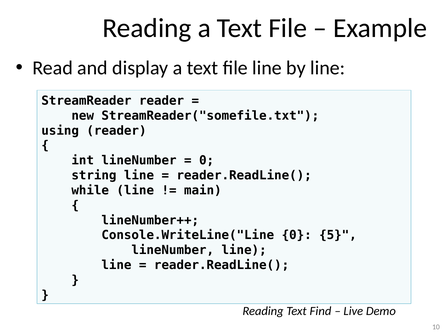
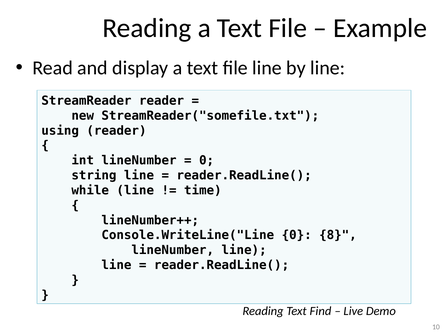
main: main -> time
5: 5 -> 8
